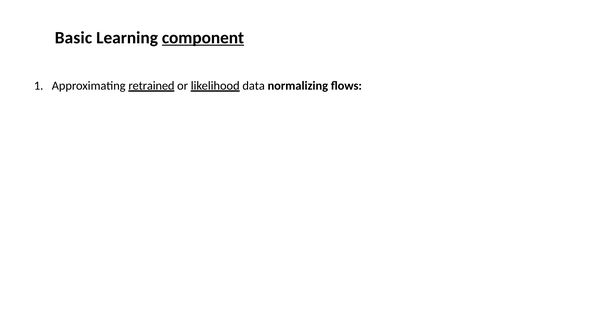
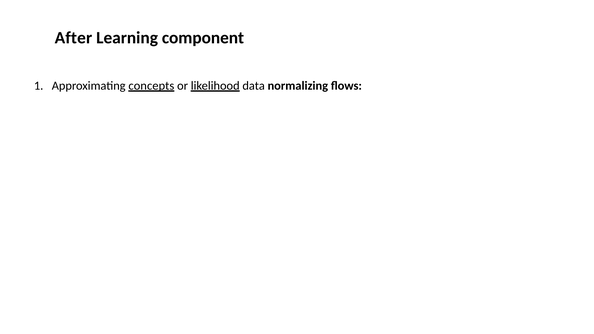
Basic: Basic -> After
component underline: present -> none
retrained: retrained -> concepts
